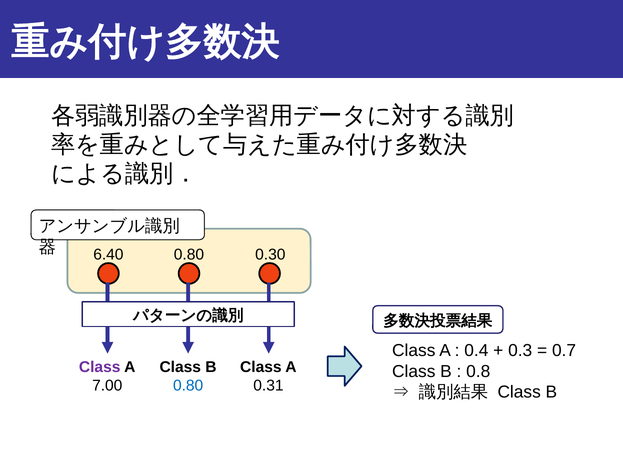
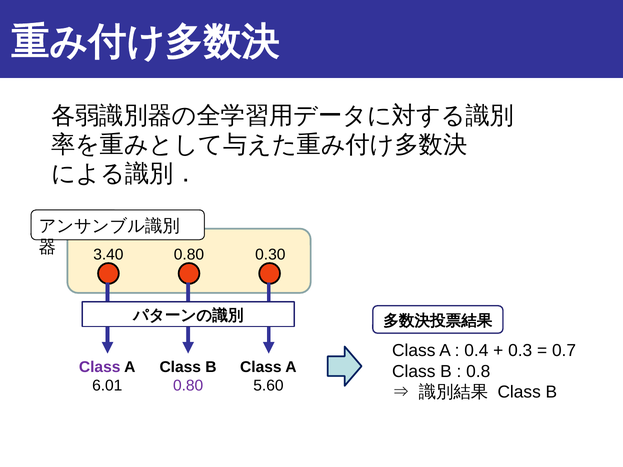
6.40: 6.40 -> 3.40
7.00: 7.00 -> 6.01
0.80 at (188, 386) colour: blue -> purple
0.31: 0.31 -> 5.60
